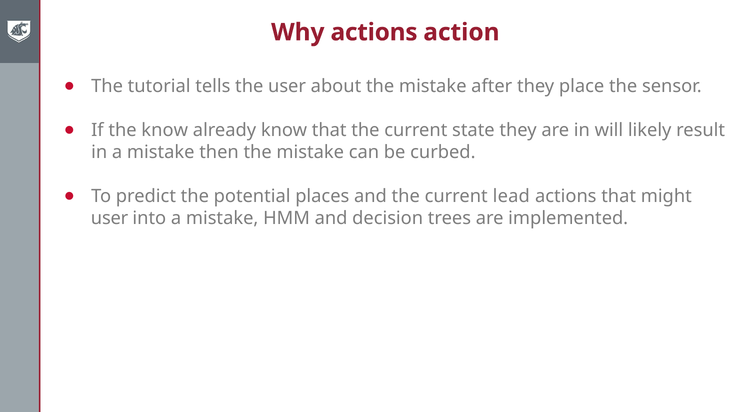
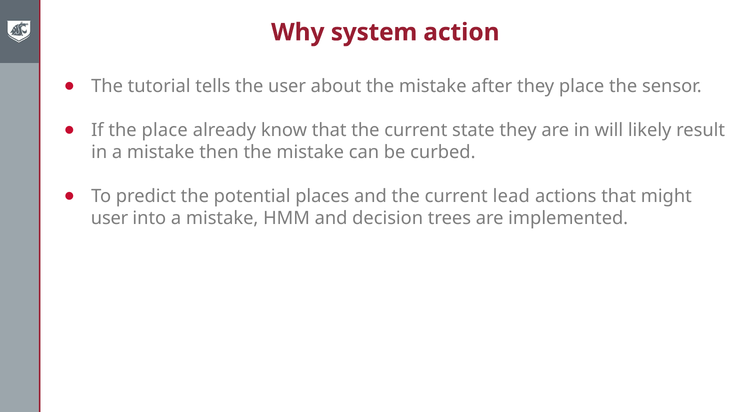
Why actions: actions -> system
the know: know -> place
